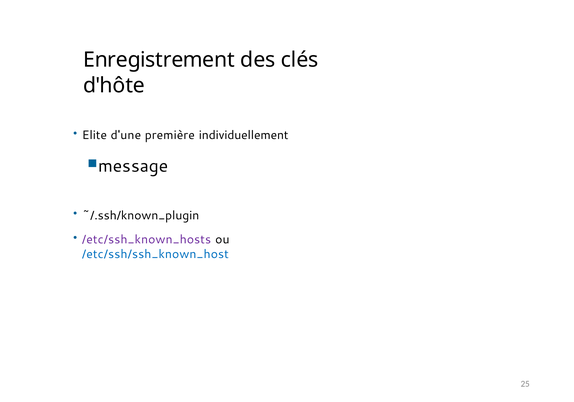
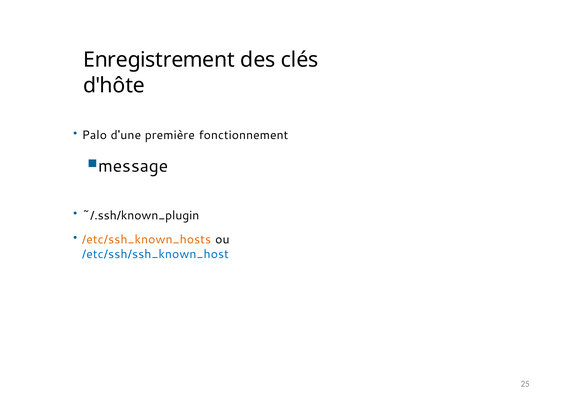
Elite: Elite -> Palo
individuellement: individuellement -> fonctionnement
/etc/ssh_known_hosts colour: purple -> orange
